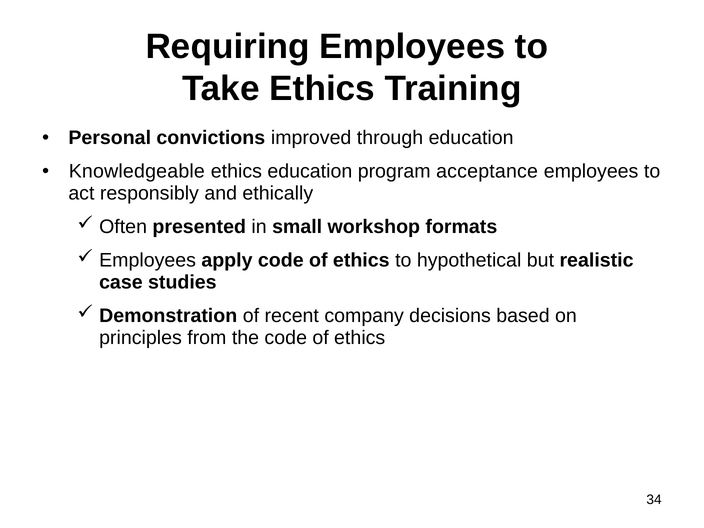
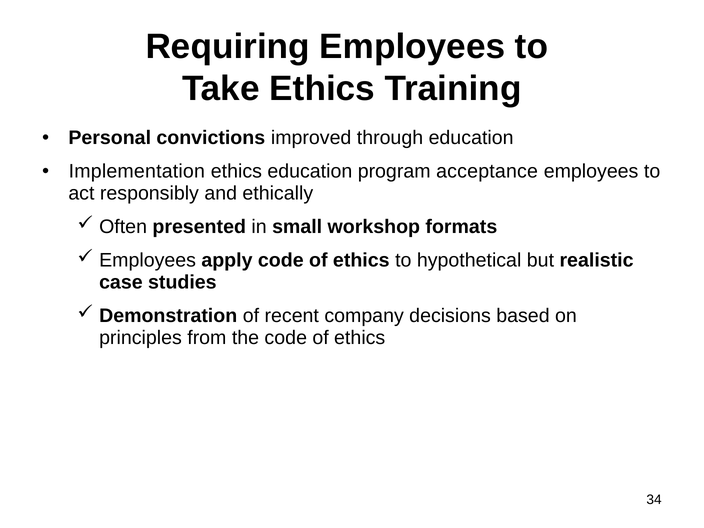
Knowledgeable: Knowledgeable -> Implementation
